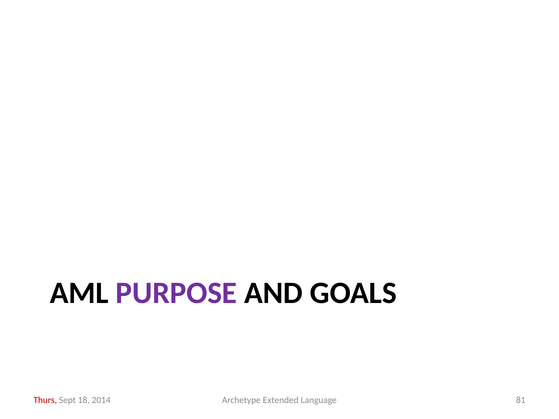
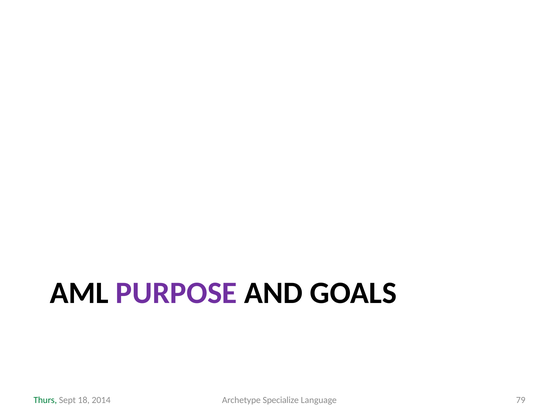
Extended: Extended -> Specialize
81: 81 -> 79
Thurs colour: red -> green
